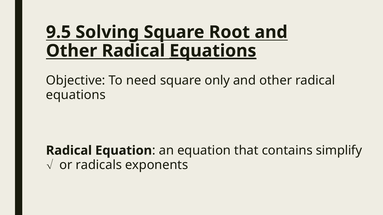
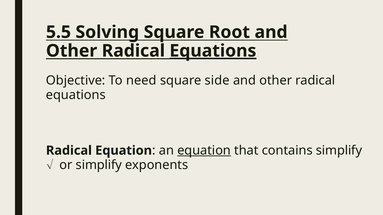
9.5: 9.5 -> 5.5
only: only -> side
equation at (204, 151) underline: none -> present
or radicals: radicals -> simplify
